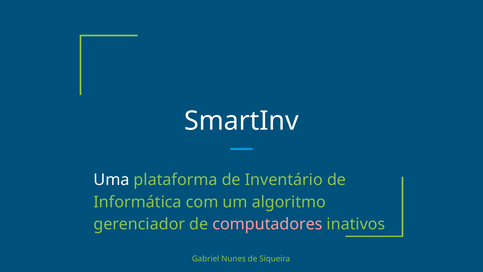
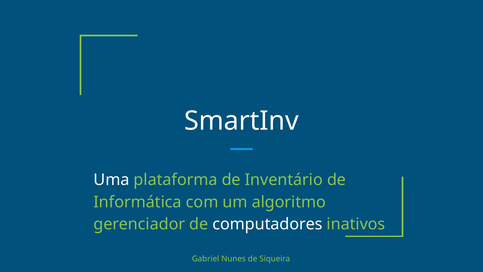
computadores colour: pink -> white
